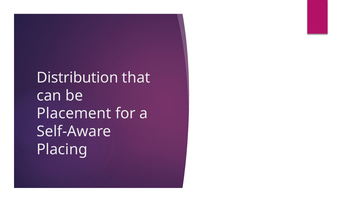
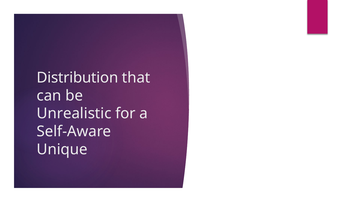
Placement: Placement -> Unrealistic
Placing: Placing -> Unique
